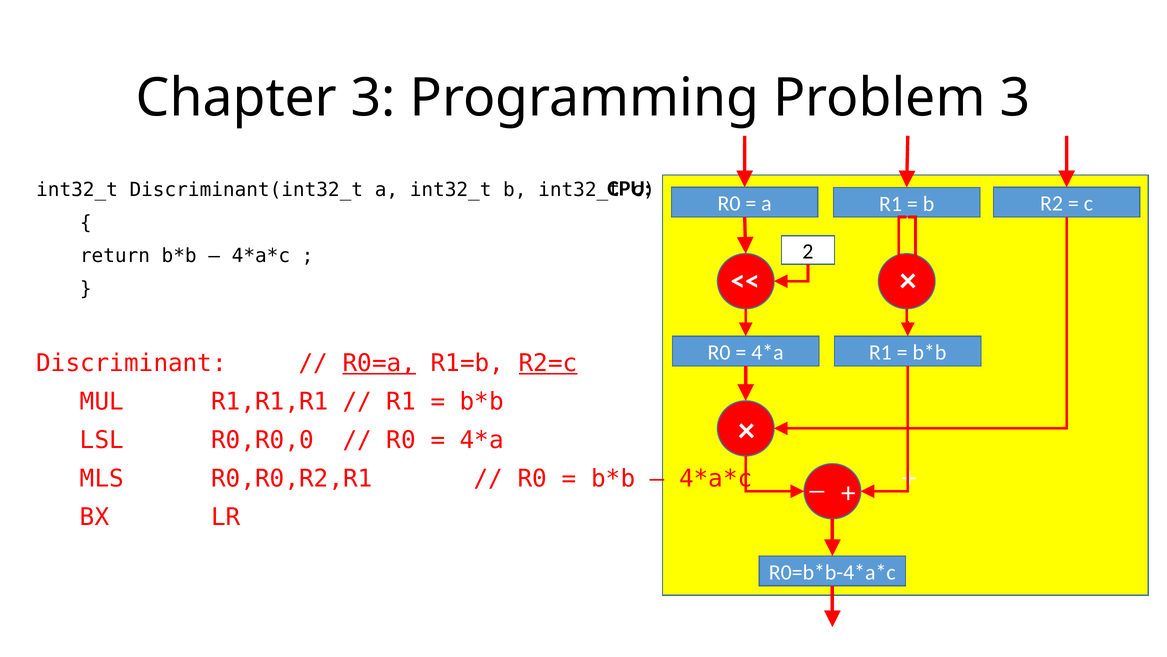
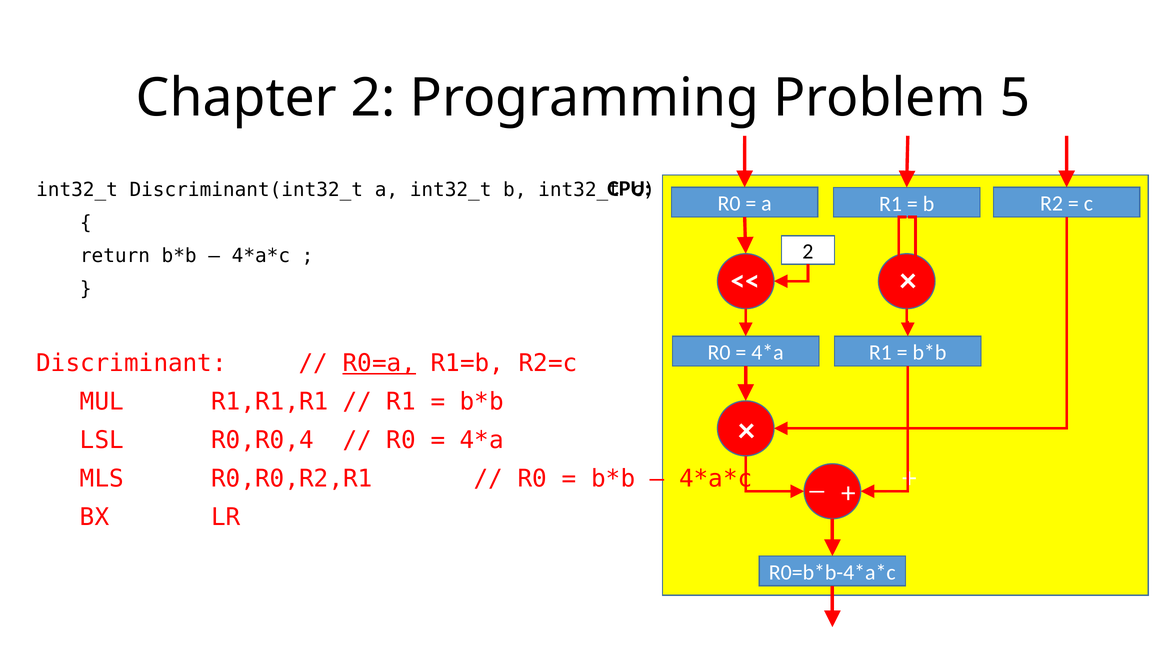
Chapter 3: 3 -> 2
Problem 3: 3 -> 5
R2=c underline: present -> none
R0,R0,0: R0,R0,0 -> R0,R0,4
